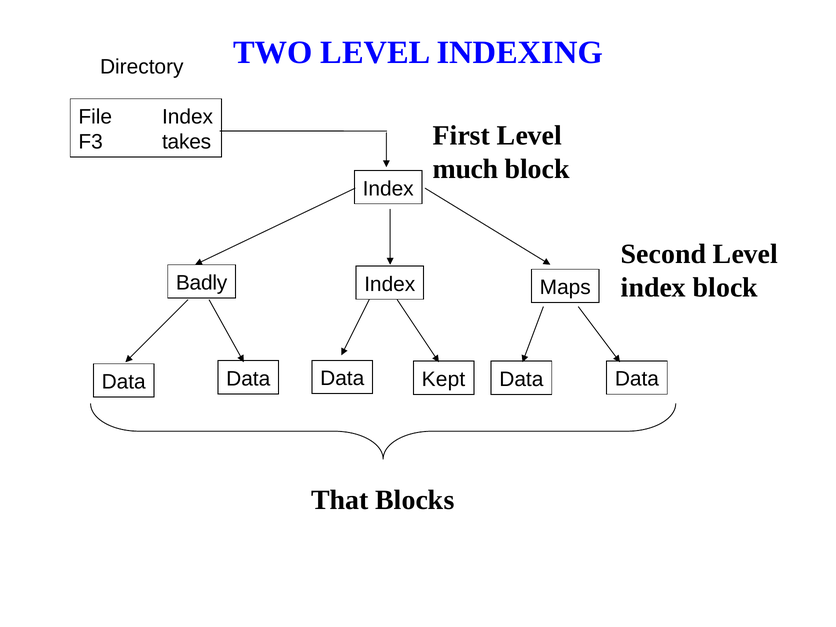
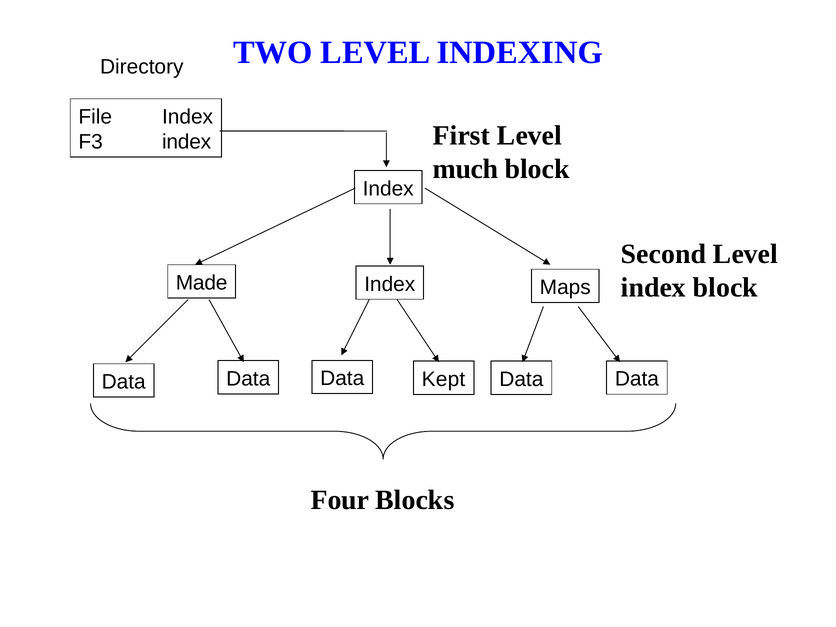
F3 takes: takes -> index
Badly: Badly -> Made
That: That -> Four
